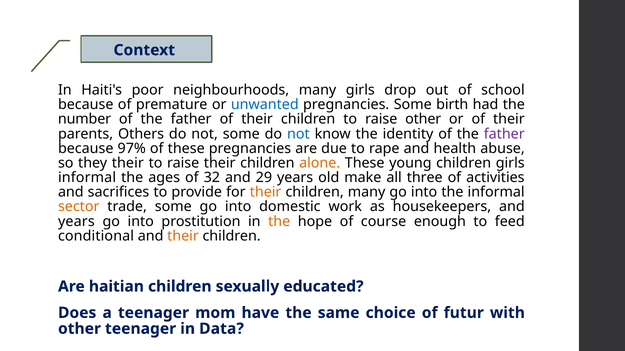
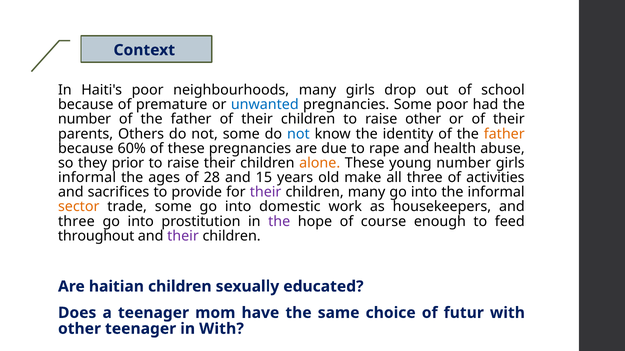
Some birth: birth -> poor
father at (504, 134) colour: purple -> orange
97%: 97% -> 60%
they their: their -> prior
young children: children -> number
32: 32 -> 28
29: 29 -> 15
their at (266, 192) colour: orange -> purple
years at (76, 222): years -> three
the at (279, 222) colour: orange -> purple
conditional: conditional -> throughout
their at (183, 236) colour: orange -> purple
in Data: Data -> With
